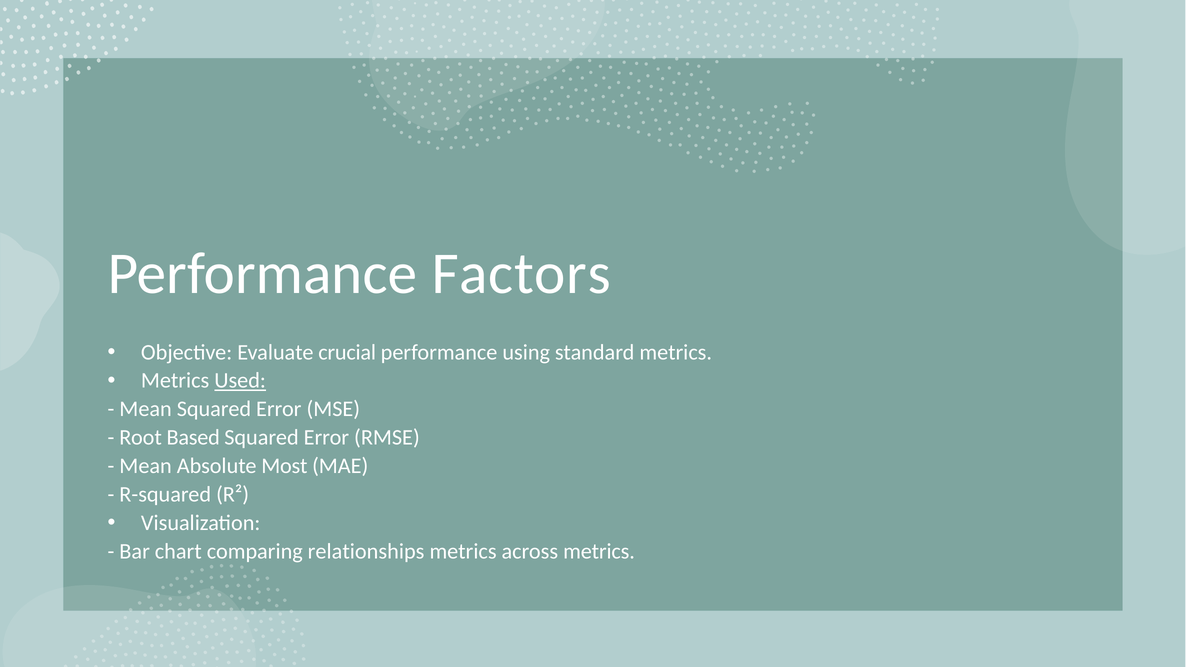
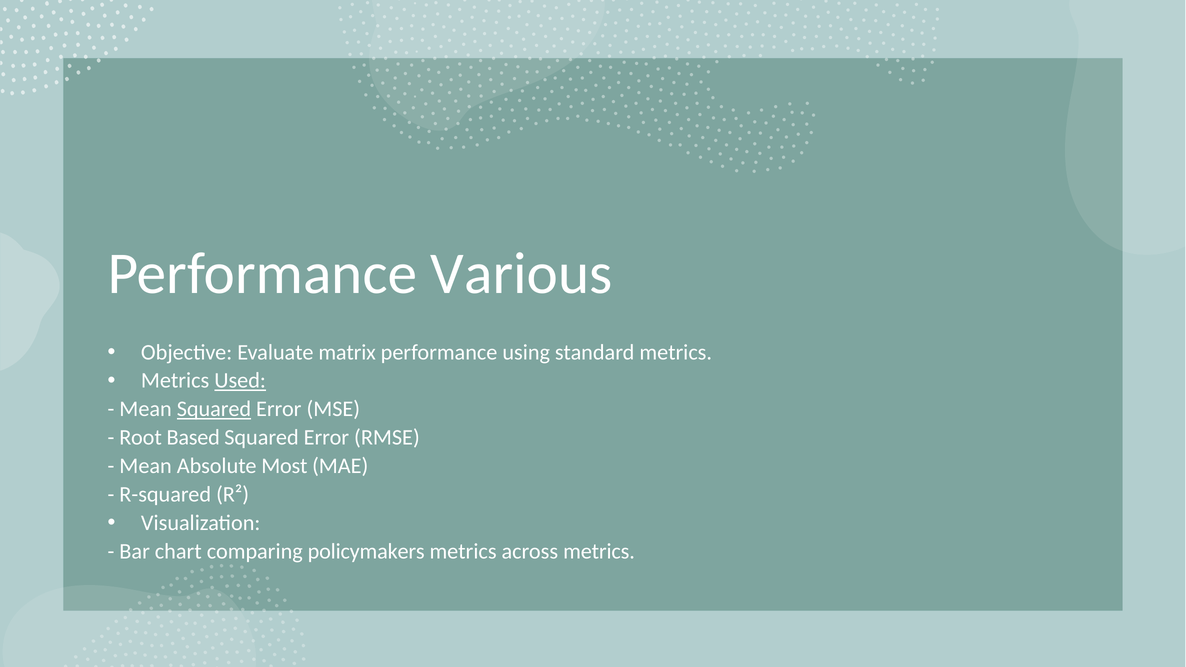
Factors: Factors -> Various
crucial: crucial -> matrix
Squared at (214, 409) underline: none -> present
relationships: relationships -> policymakers
